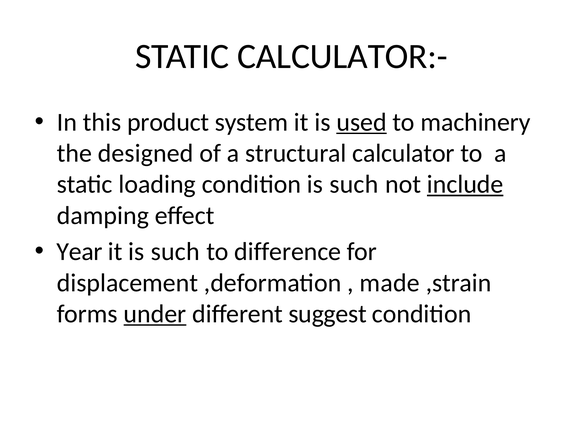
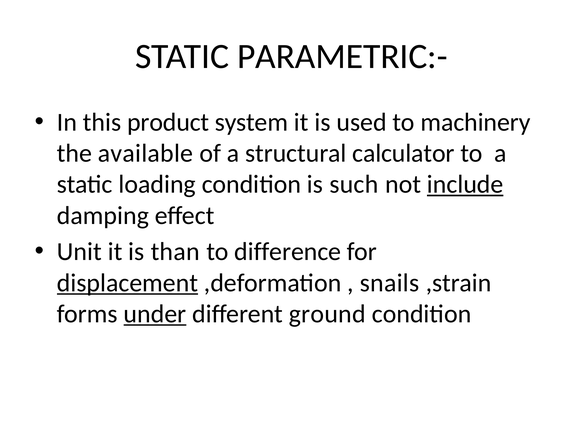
CALCULATOR:-: CALCULATOR:- -> PARAMETRIC:-
used underline: present -> none
designed: designed -> available
Year: Year -> Unit
it is such: such -> than
displacement underline: none -> present
made: made -> snails
suggest: suggest -> ground
